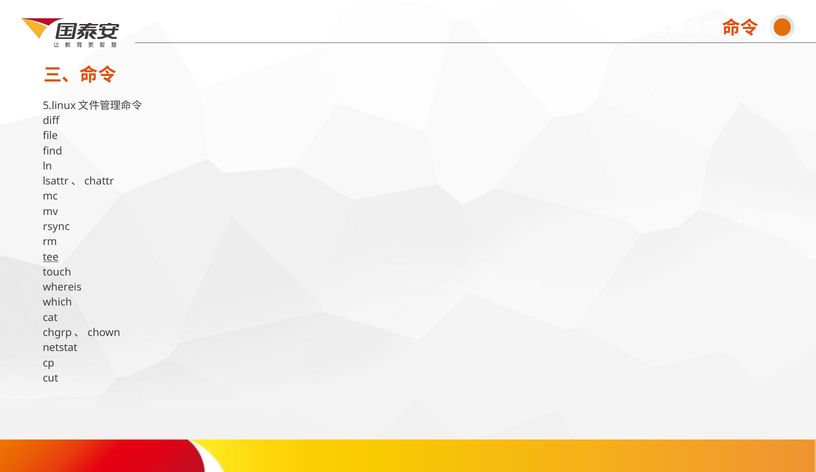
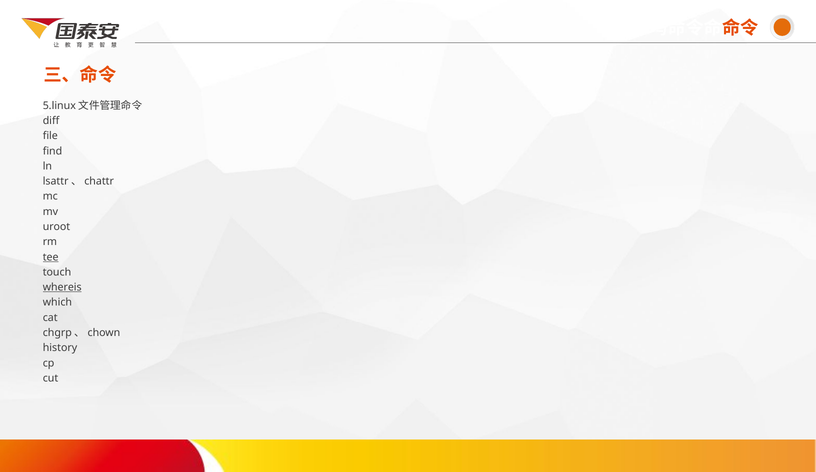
rsync: rsync -> uroot
whereis underline: none -> present
netstat: netstat -> history
